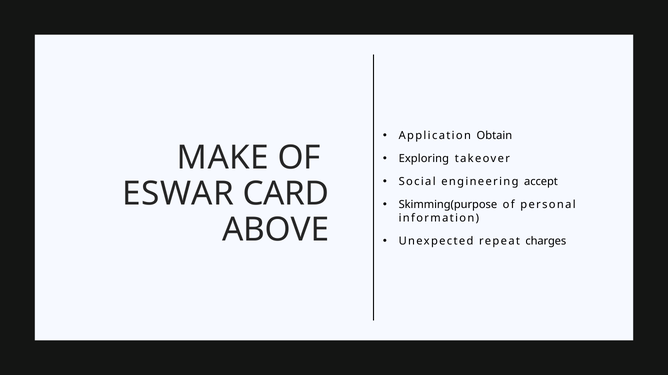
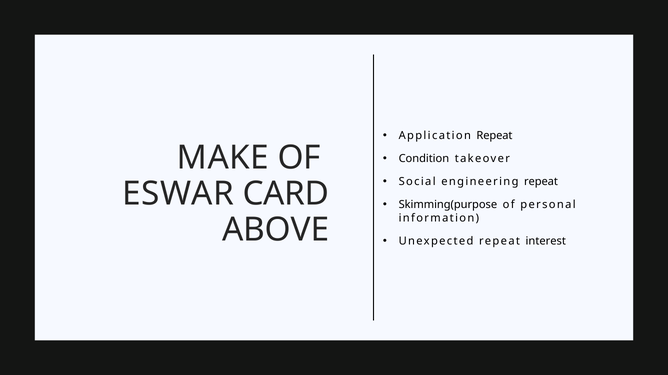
Application Obtain: Obtain -> Repeat
Exploring: Exploring -> Condition
engineering accept: accept -> repeat
charges: charges -> interest
